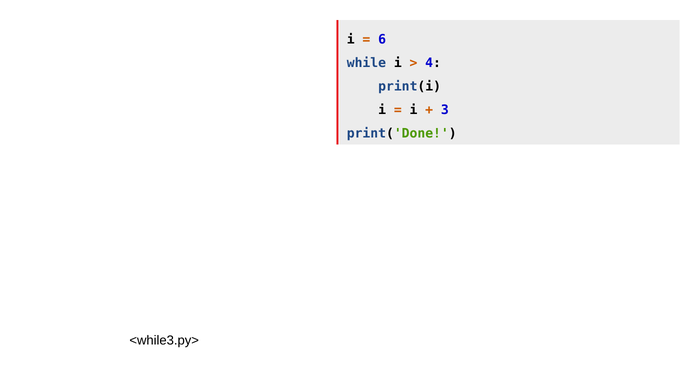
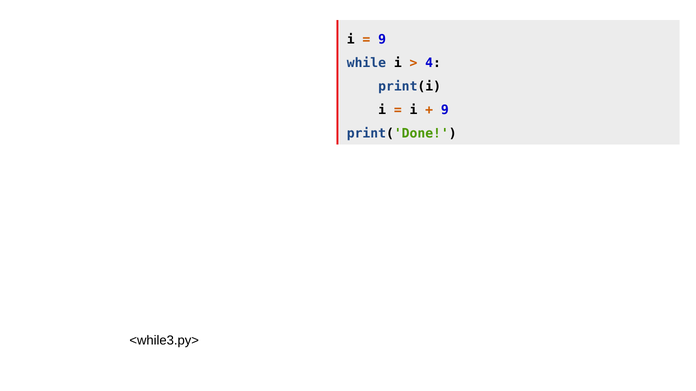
6 at (382, 40): 6 -> 9
3 at (445, 110): 3 -> 9
